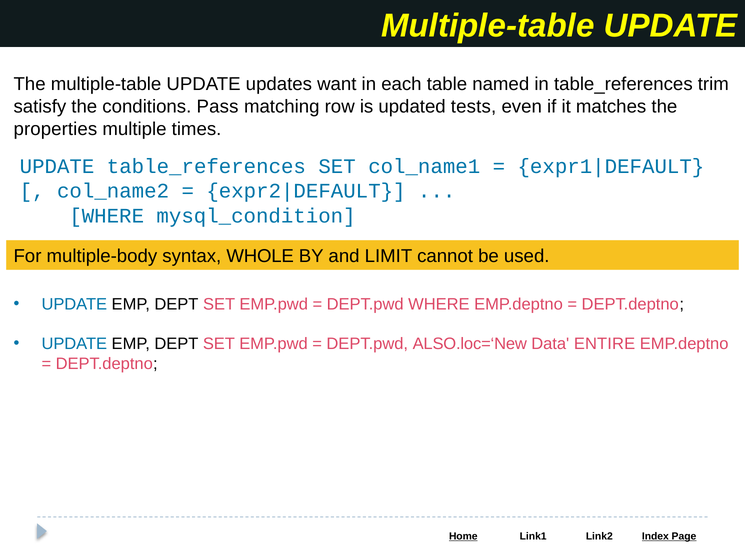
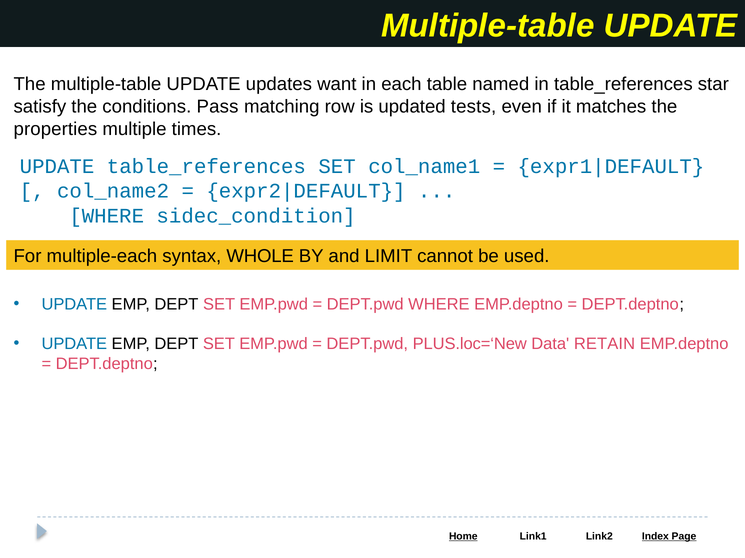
trim: trim -> star
mysql_condition: mysql_condition -> sidec_condition
multiple-body: multiple-body -> multiple-each
ALSO.loc=‘New: ALSO.loc=‘New -> PLUS.loc=‘New
ENTIRE: ENTIRE -> RETAIN
